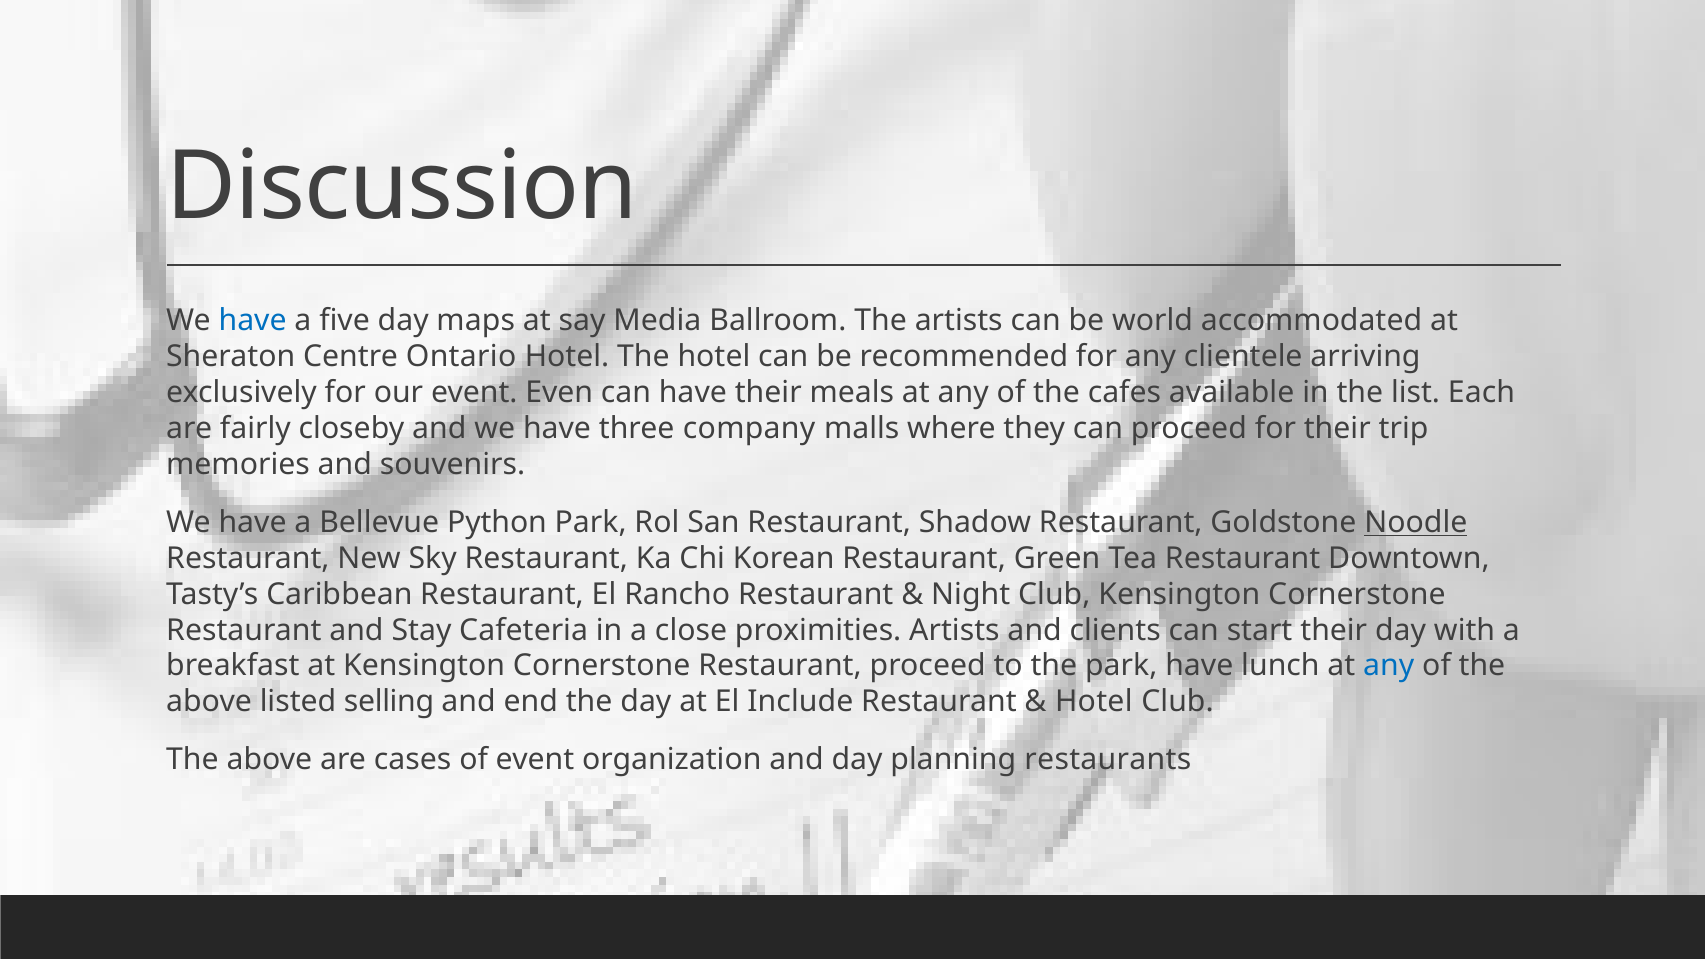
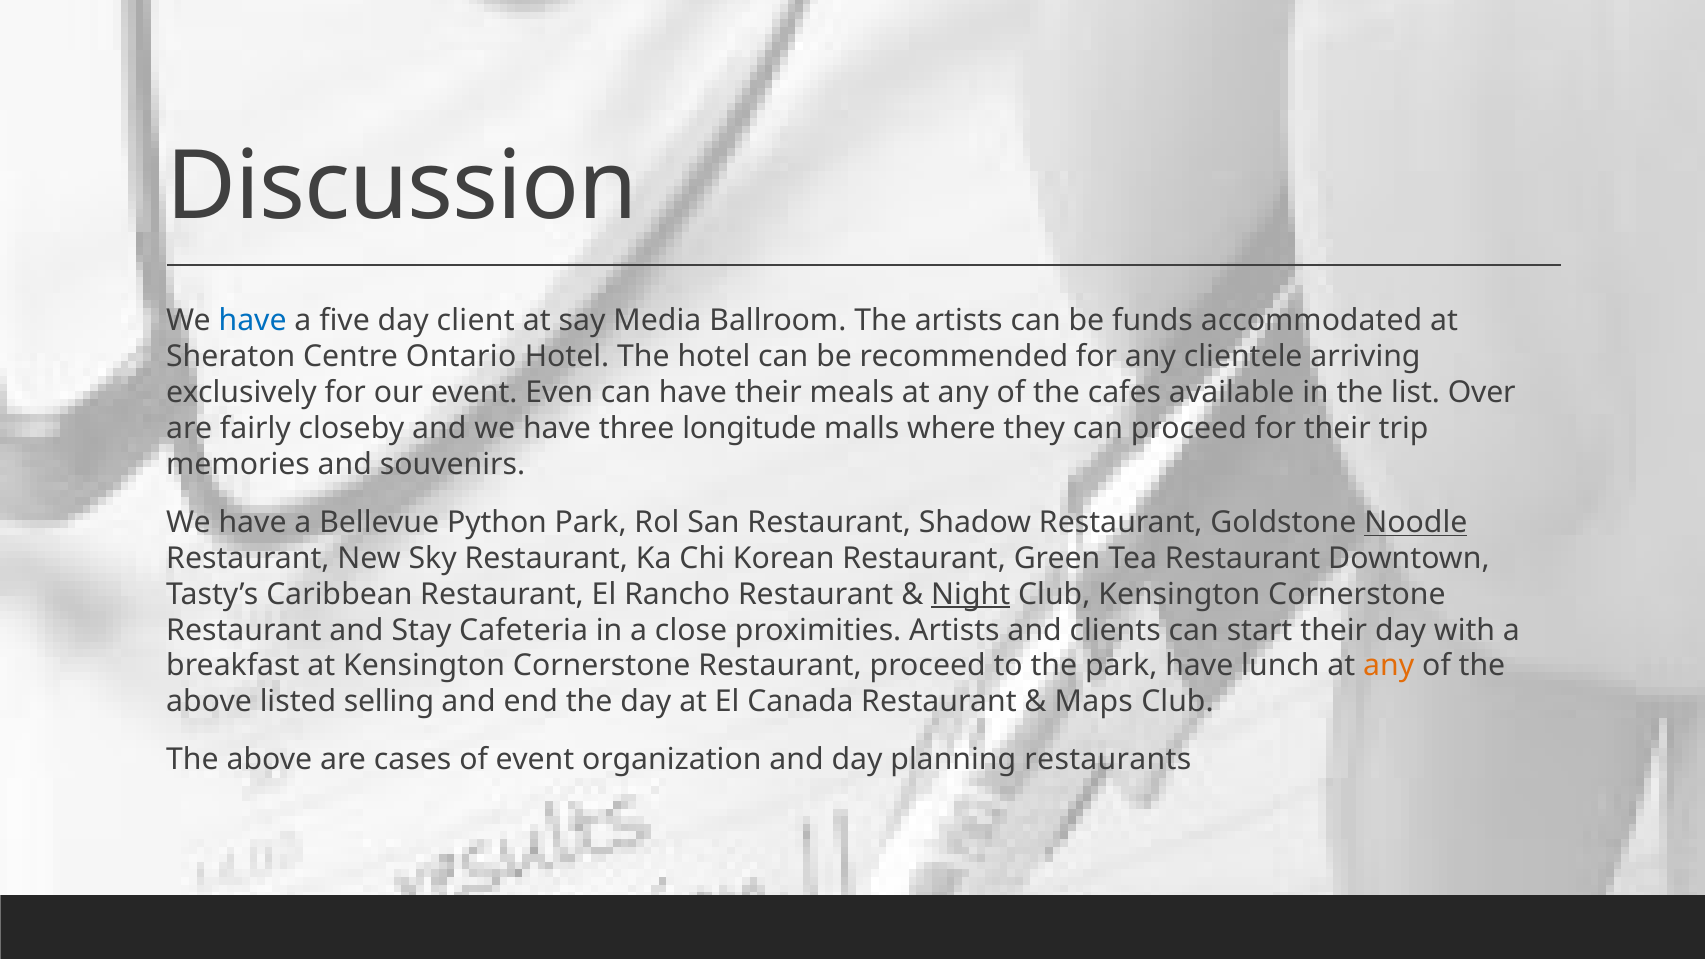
maps: maps -> client
world: world -> funds
Each: Each -> Over
company: company -> longitude
Night underline: none -> present
any at (1389, 666) colour: blue -> orange
Include: Include -> Canada
Hotel at (1094, 702): Hotel -> Maps
